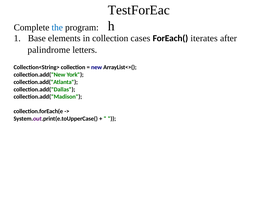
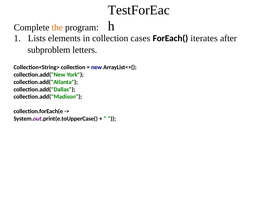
the colour: blue -> orange
Base: Base -> Lists
palindrome: palindrome -> subproblem
